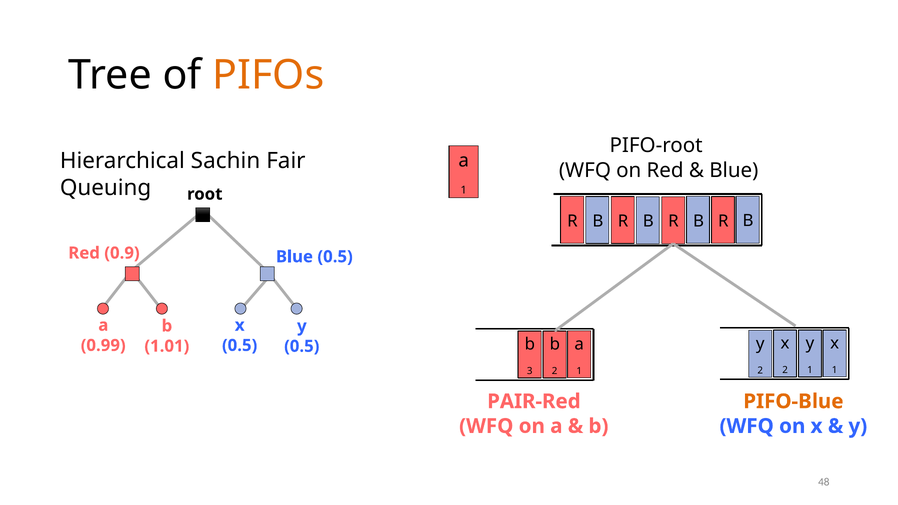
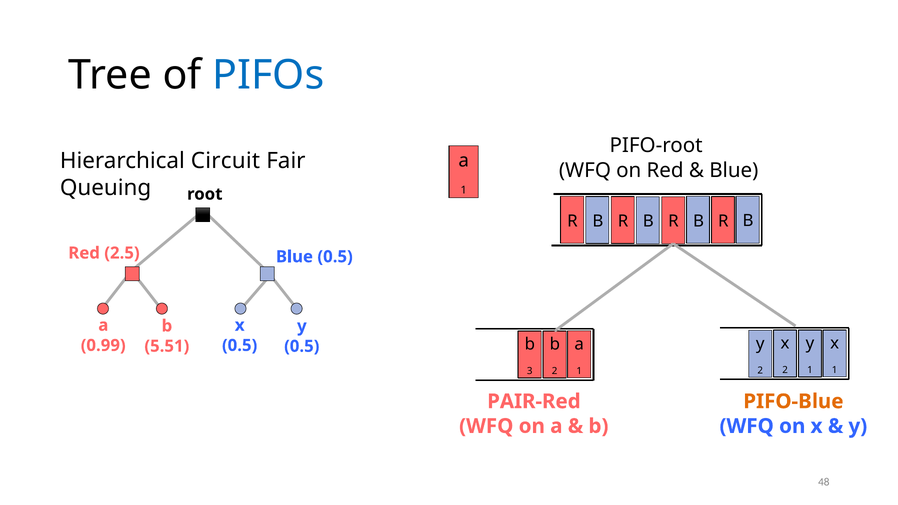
PIFOs colour: orange -> blue
Sachin: Sachin -> Circuit
0.9: 0.9 -> 2.5
1.01: 1.01 -> 5.51
